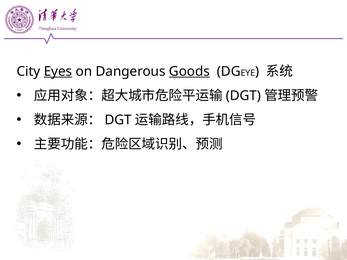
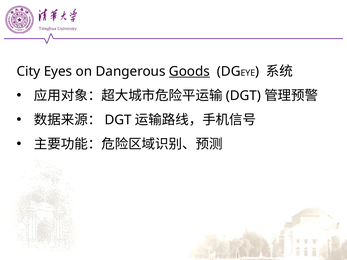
Eyes underline: present -> none
